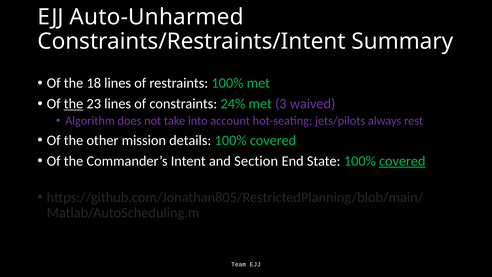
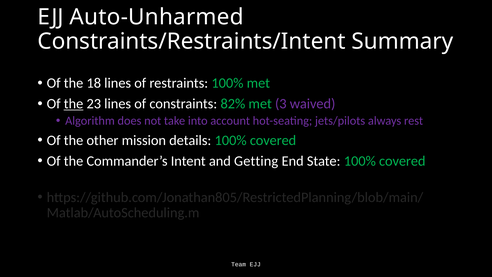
24%: 24% -> 82%
Section: Section -> Getting
covered at (402, 161) underline: present -> none
